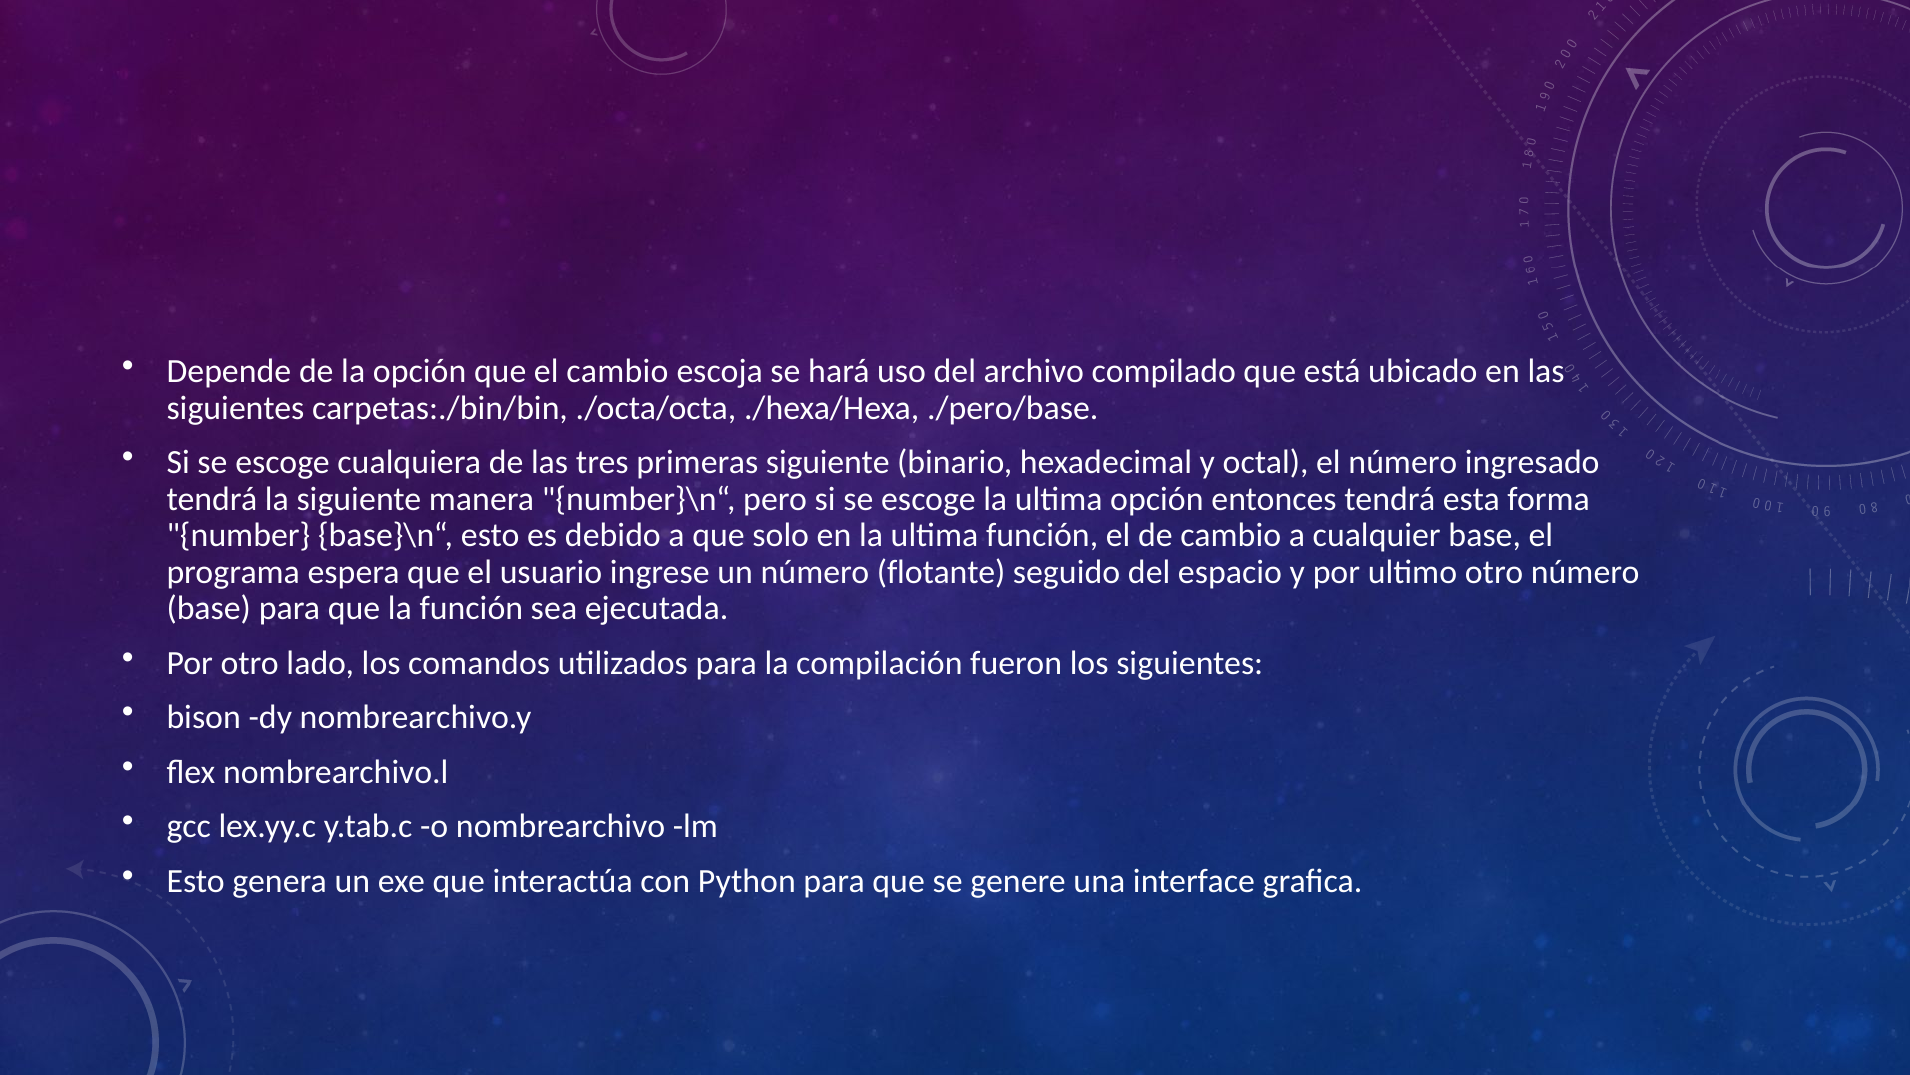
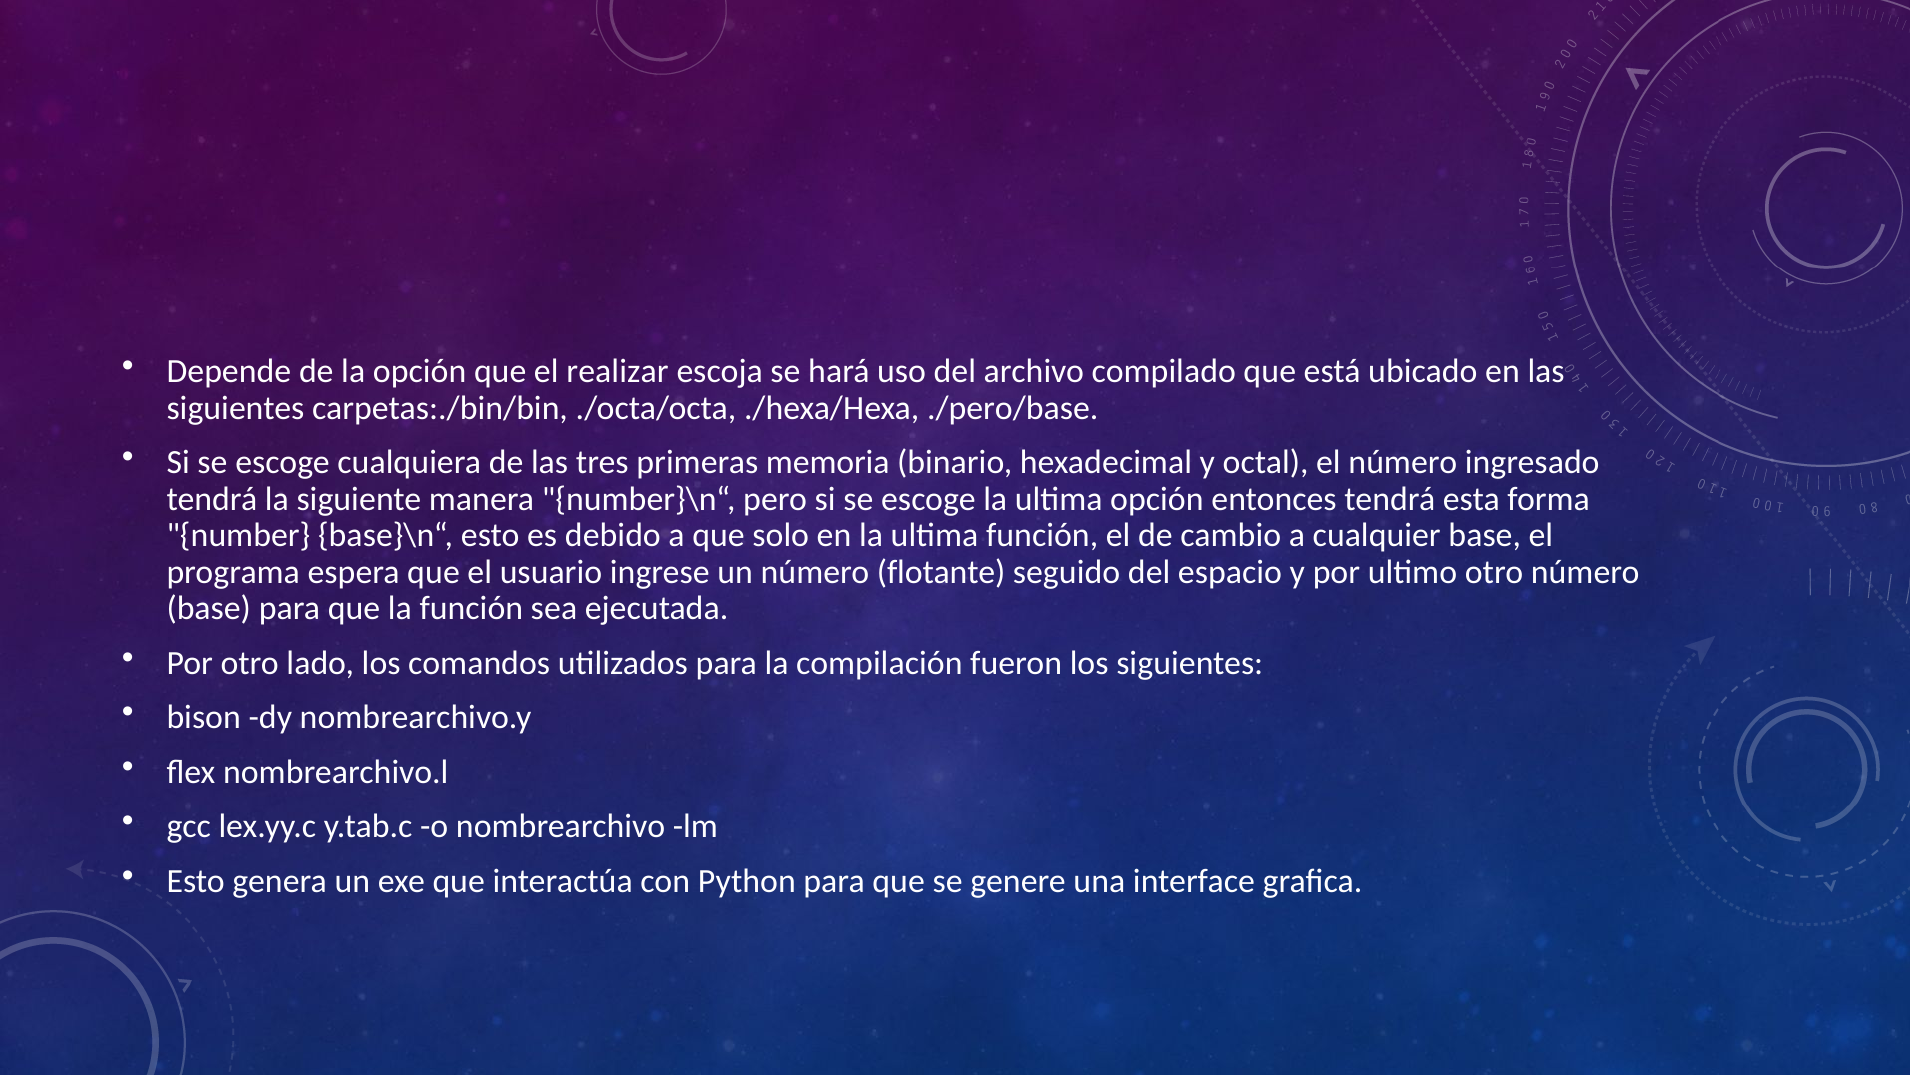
el cambio: cambio -> realizar
primeras siguiente: siguiente -> memoria
